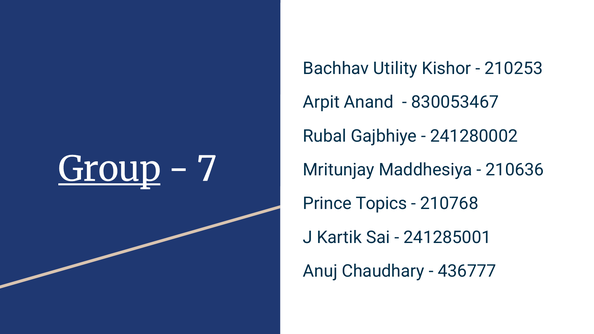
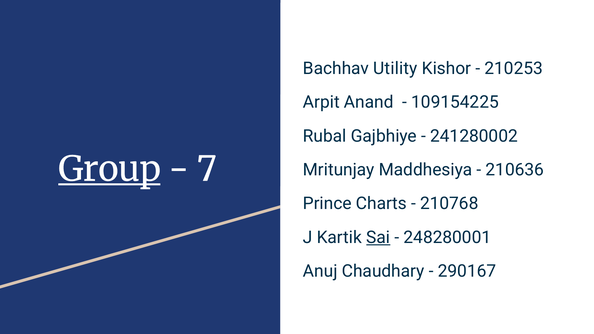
830053467: 830053467 -> 109154225
Topics: Topics -> Charts
Sai underline: none -> present
241285001: 241285001 -> 248280001
436777: 436777 -> 290167
